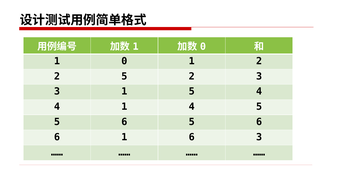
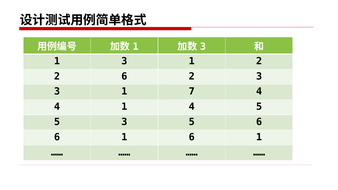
0 at (203, 47): 0 -> 3
1 0: 0 -> 3
2 5: 5 -> 6
1 5: 5 -> 7
6 at (124, 122): 6 -> 3
1 6 3: 3 -> 1
